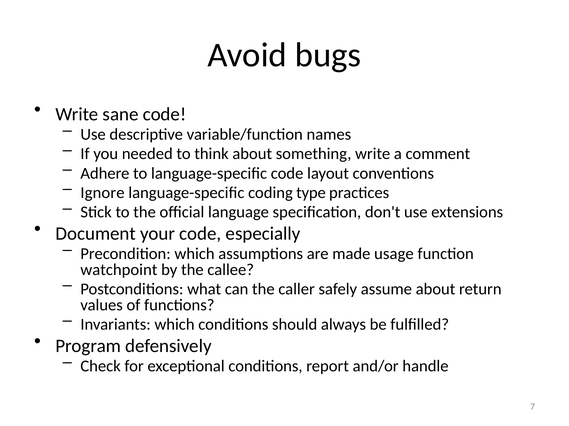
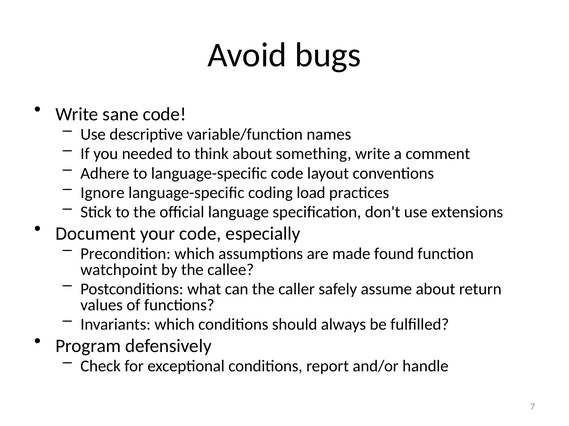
type: type -> load
usage: usage -> found
